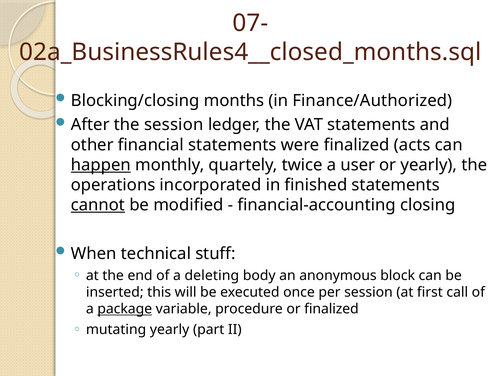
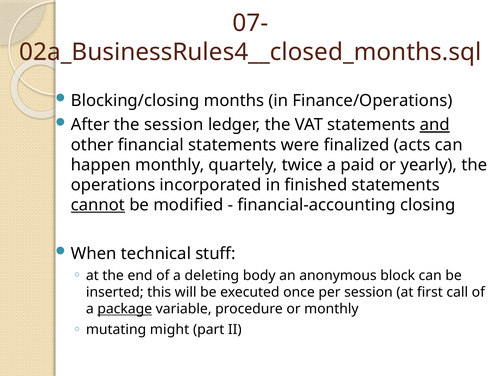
Finance/Authorized: Finance/Authorized -> Finance/Operations
and underline: none -> present
happen underline: present -> none
user: user -> paid
or finalized: finalized -> monthly
mutating yearly: yearly -> might
